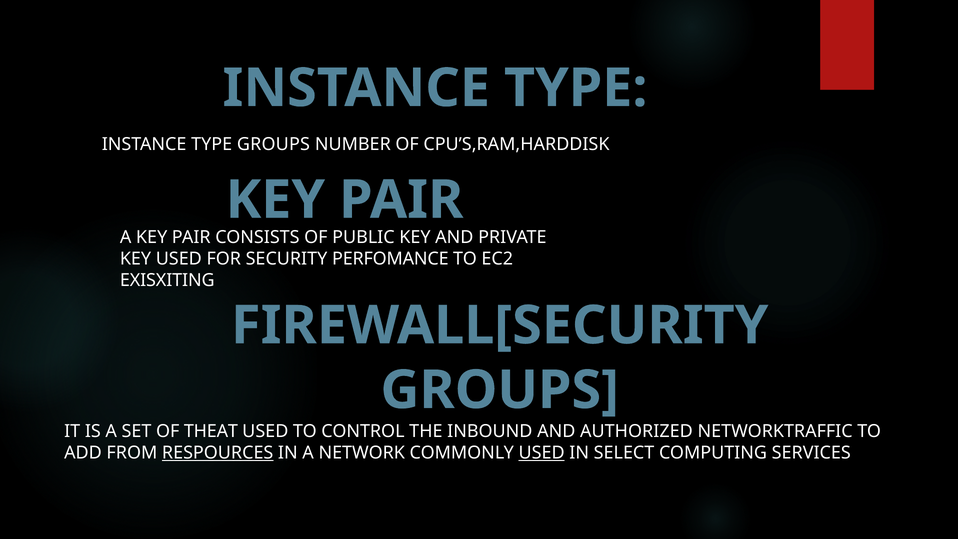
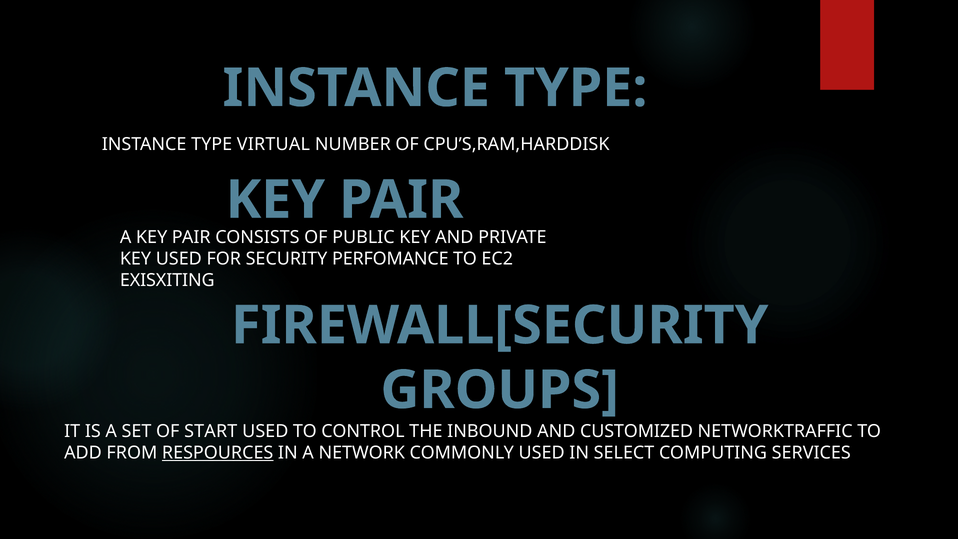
TYPE GROUPS: GROUPS -> VIRTUAL
THEAT: THEAT -> START
AUTHORIZED: AUTHORIZED -> CUSTOMIZED
USED at (542, 453) underline: present -> none
